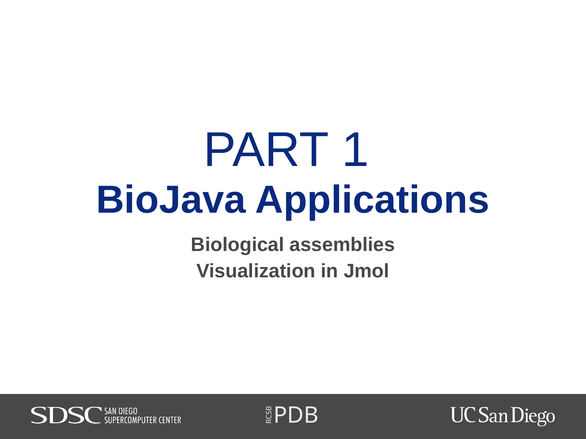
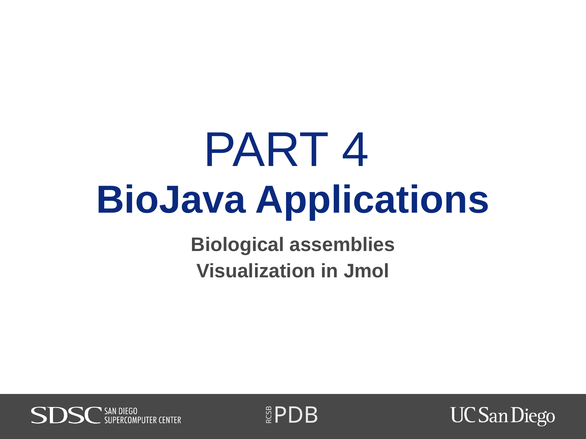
1: 1 -> 4
